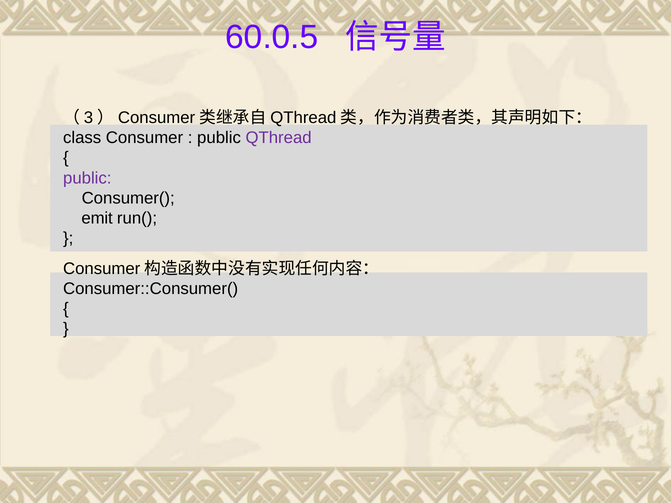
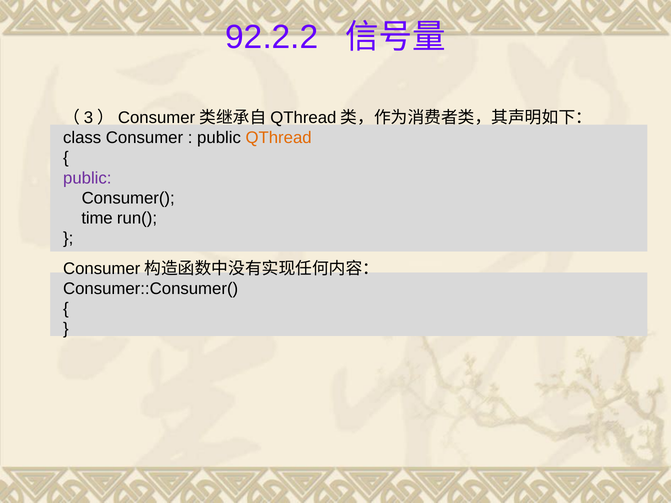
60.0.5: 60.0.5 -> 92.2.2
QThread colour: purple -> orange
emit: emit -> time
